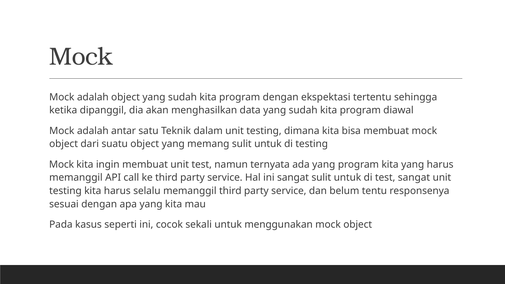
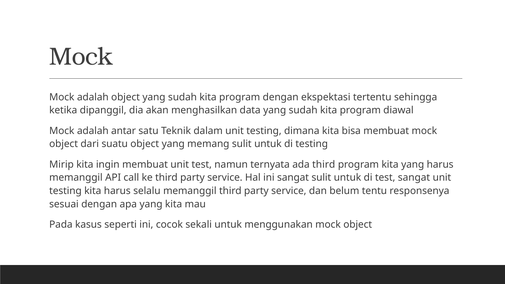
Mock at (62, 165): Mock -> Mirip
ada yang: yang -> third
